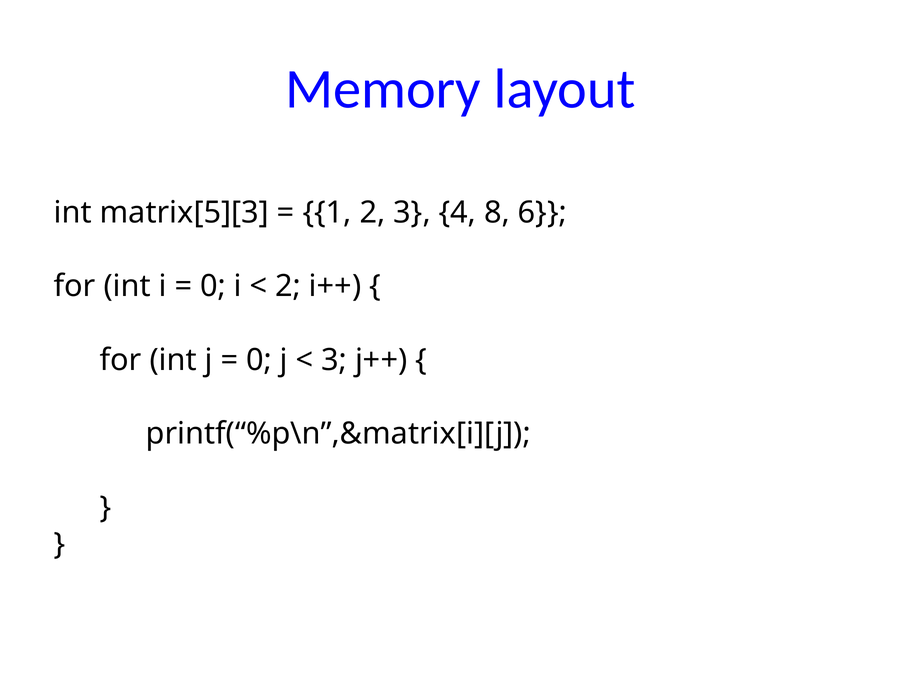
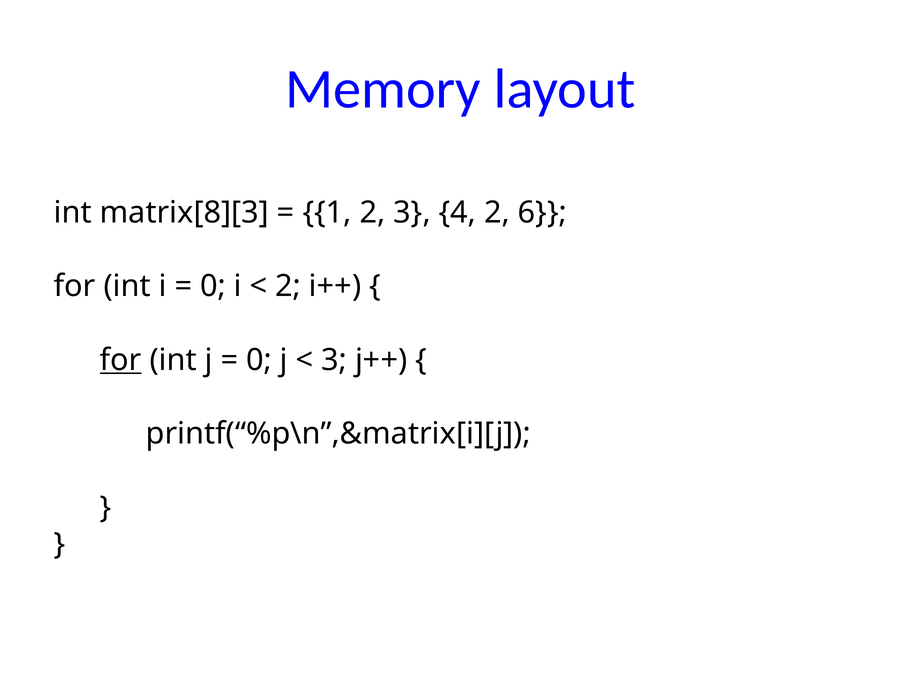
matrix[5][3: matrix[5][3 -> matrix[8][3
4 8: 8 -> 2
for at (121, 360) underline: none -> present
